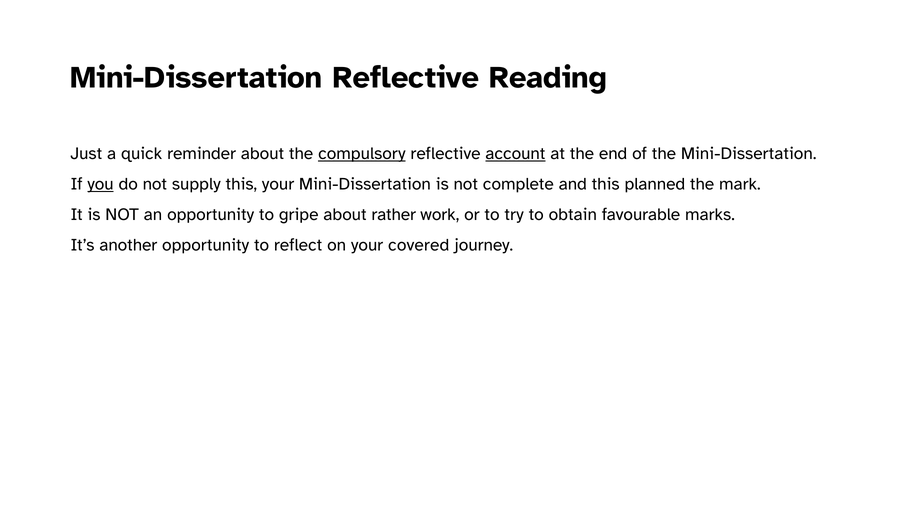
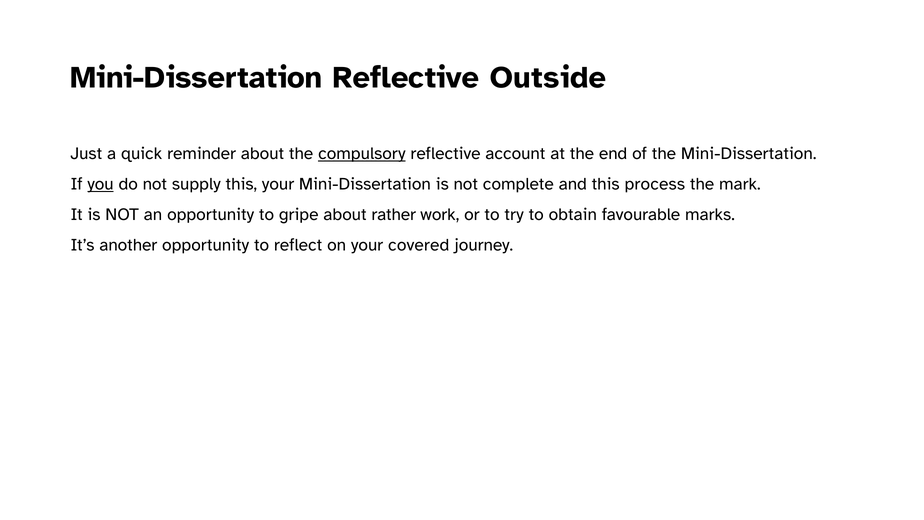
Reading: Reading -> Outside
account underline: present -> none
planned: planned -> process
